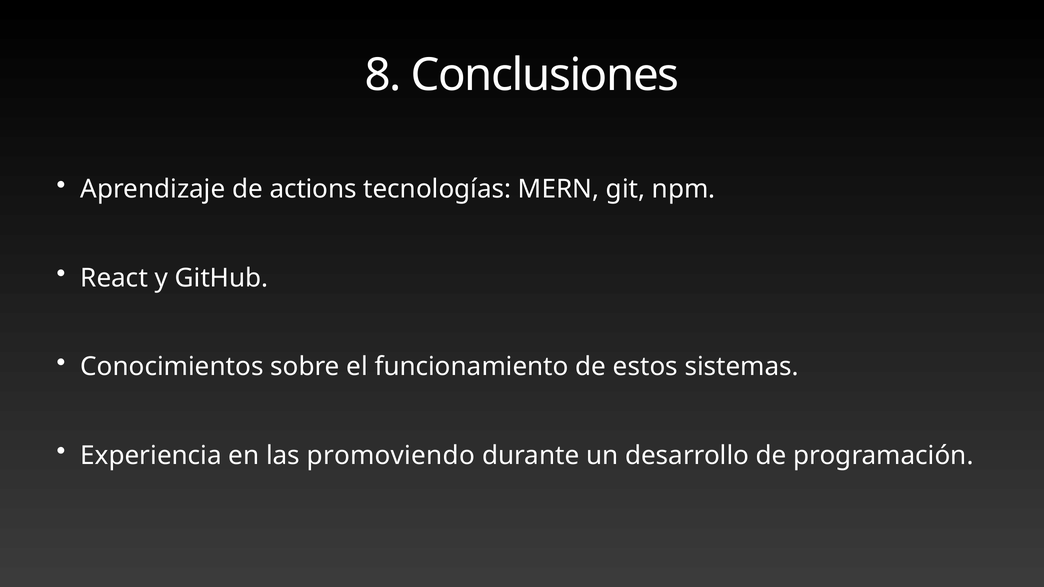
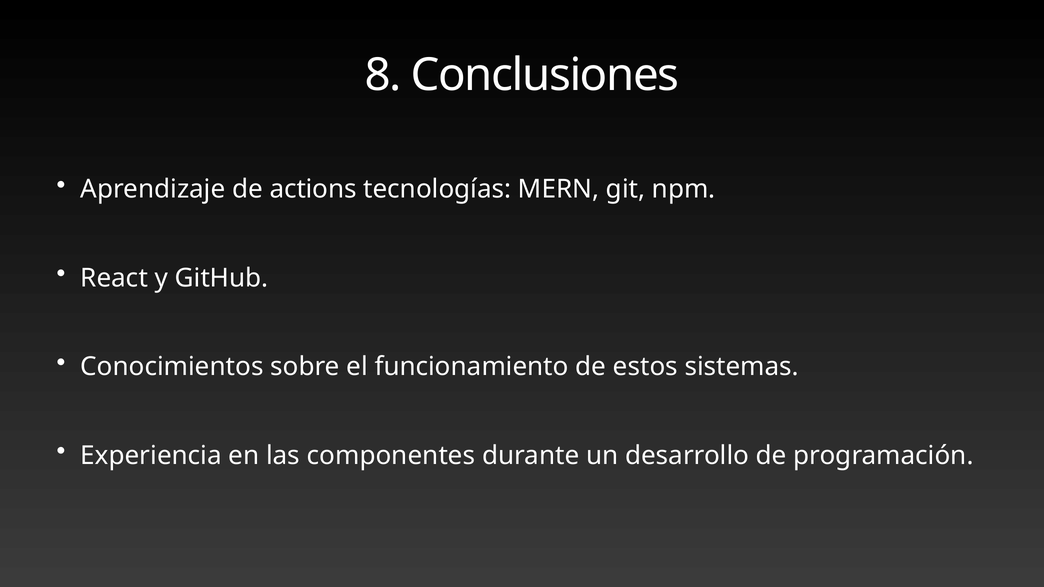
promoviendo: promoviendo -> componentes
